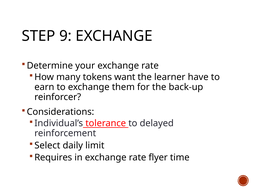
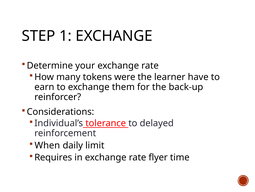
9: 9 -> 1
want: want -> were
Select: Select -> When
